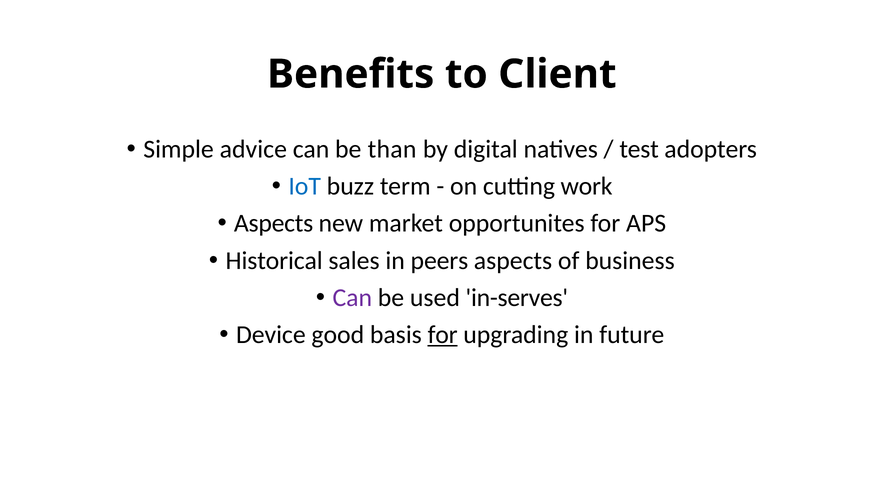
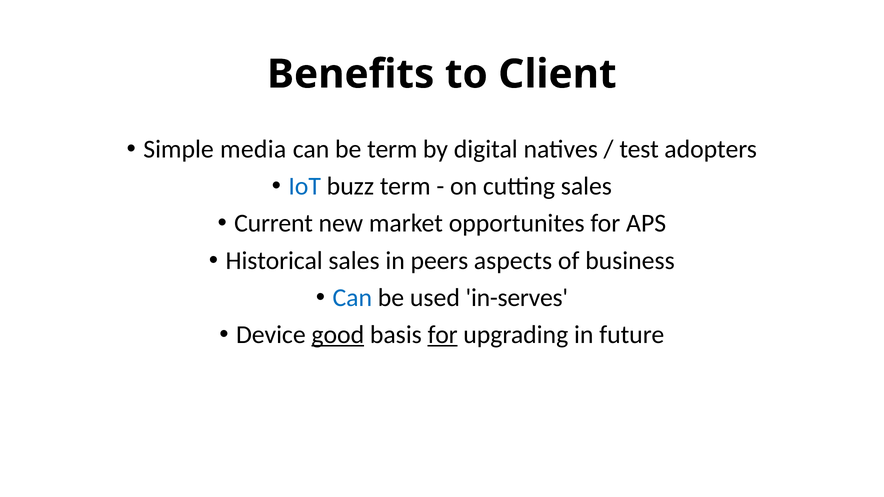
advice: advice -> media
be than: than -> term
cutting work: work -> sales
Aspects at (274, 224): Aspects -> Current
Can at (352, 298) colour: purple -> blue
good underline: none -> present
